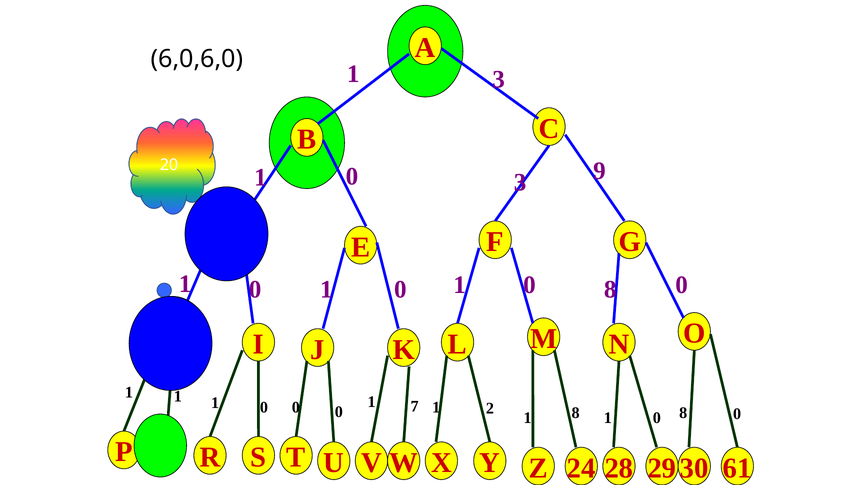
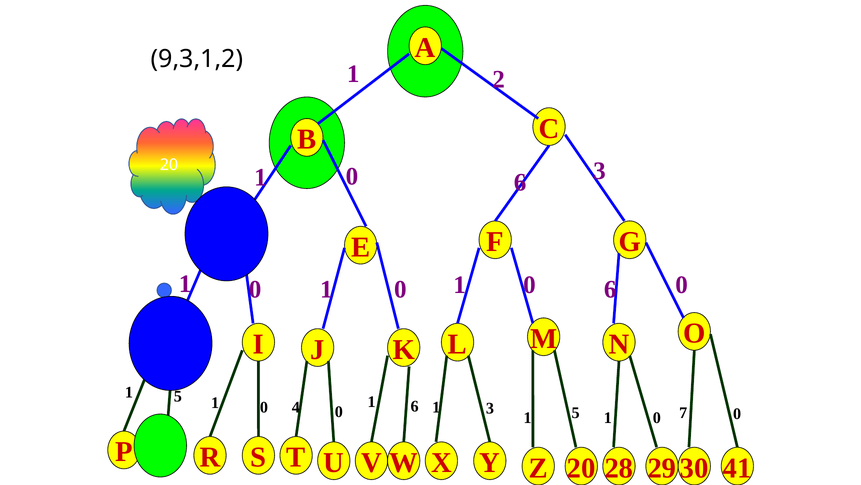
6,0,6,0: 6,0,6,0 -> 9,3,1,2
3 at (499, 79): 3 -> 2
0 9: 9 -> 3
3 at (520, 182): 3 -> 6
8 at (610, 289): 8 -> 6
1 at (178, 396): 1 -> 5
1 0 0: 0 -> 4
7 at (415, 406): 7 -> 6
1 2: 2 -> 3
8 at (576, 412): 8 -> 5
0 8: 8 -> 7
Z 24: 24 -> 20
61: 61 -> 41
